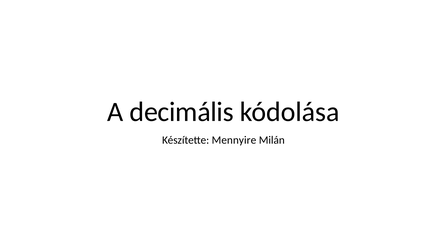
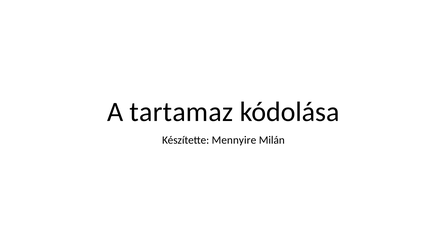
decimális: decimális -> tartamaz
